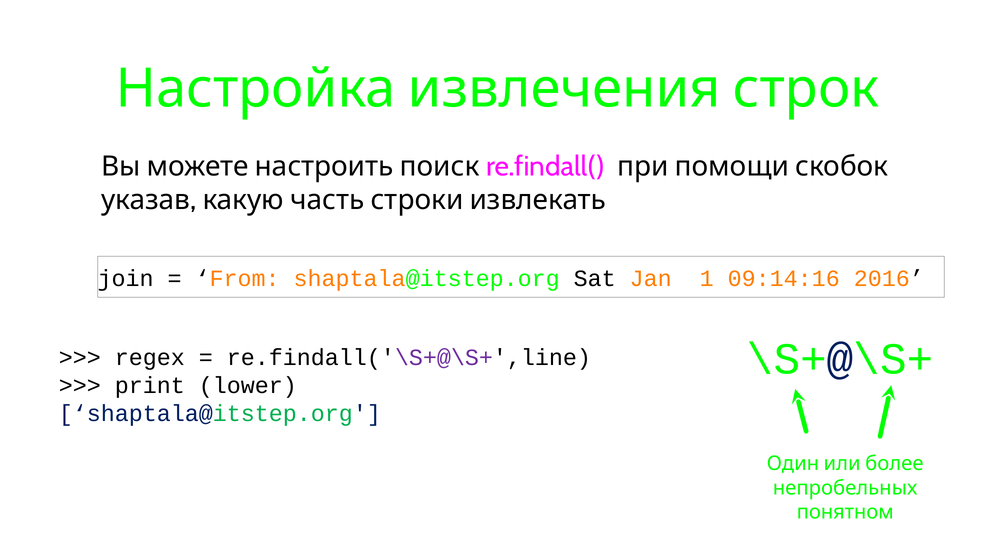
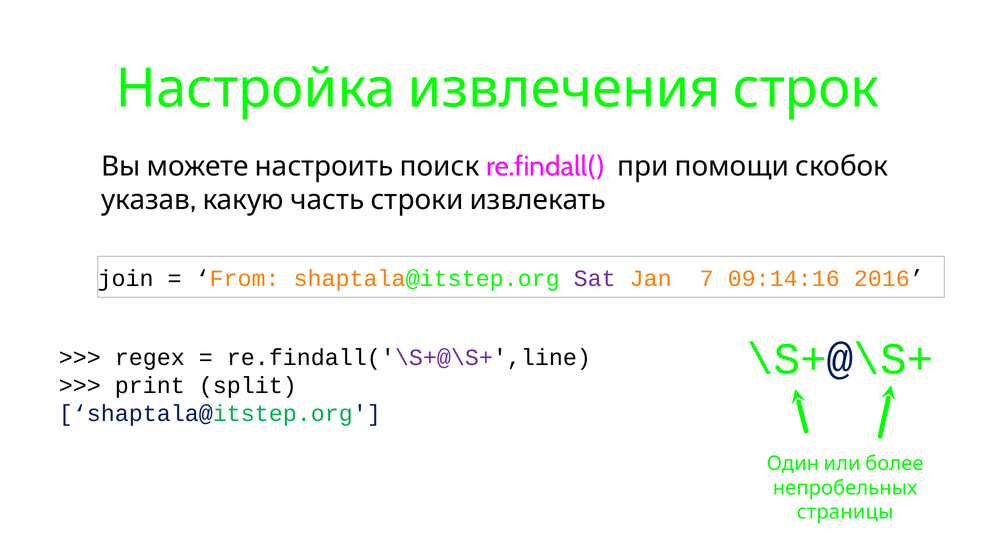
Sat colour: black -> purple
1: 1 -> 7
lower: lower -> split
понятном: понятном -> страницы
